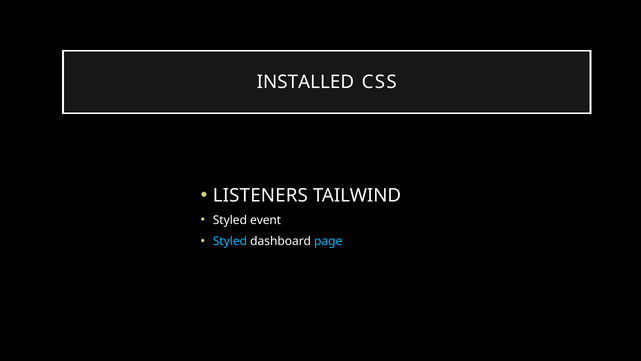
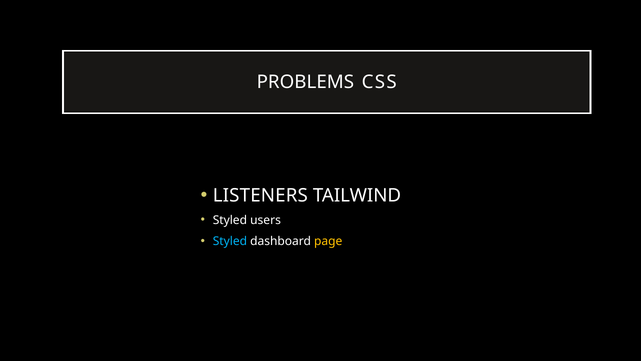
INSTALLED: INSTALLED -> PROBLEMS
event: event -> users
page colour: light blue -> yellow
